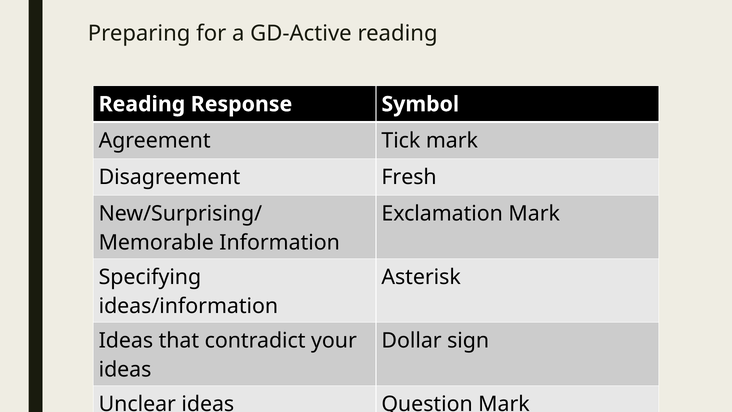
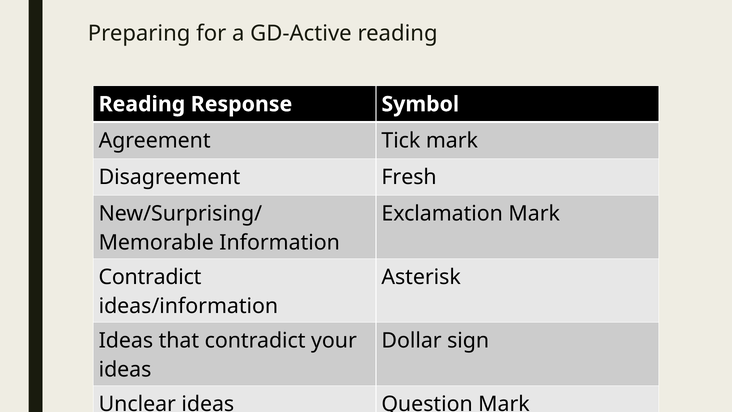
Specifying at (150, 277): Specifying -> Contradict
